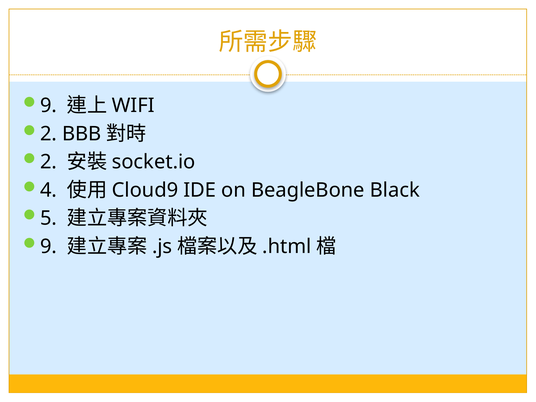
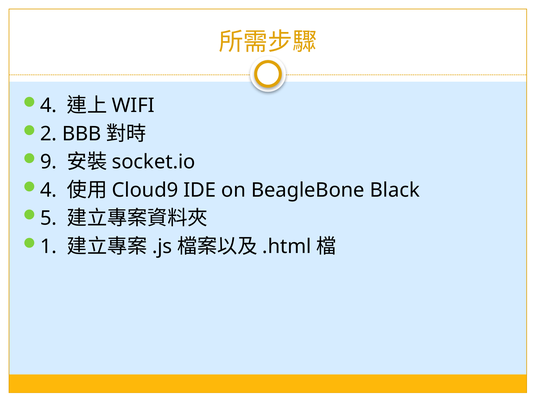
9 at (48, 106): 9 -> 4
2 at (48, 162): 2 -> 9
9 at (48, 246): 9 -> 1
